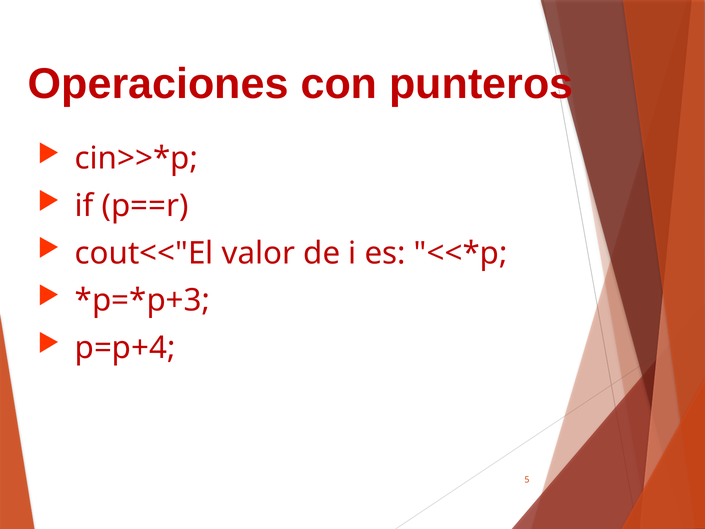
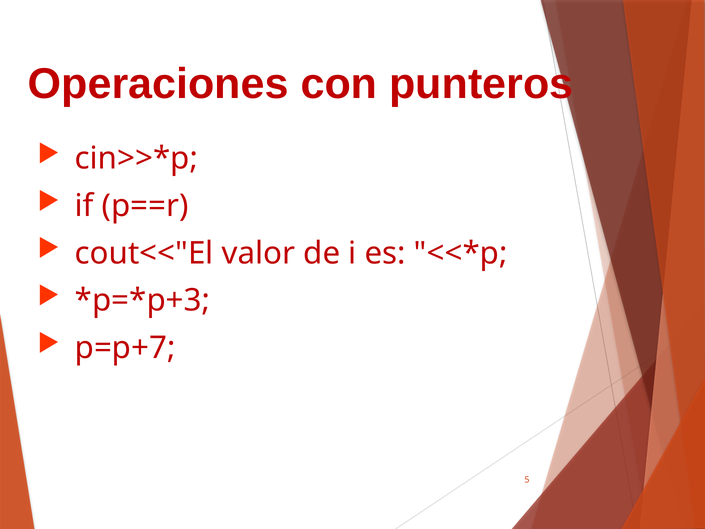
p=p+4: p=p+4 -> p=p+7
